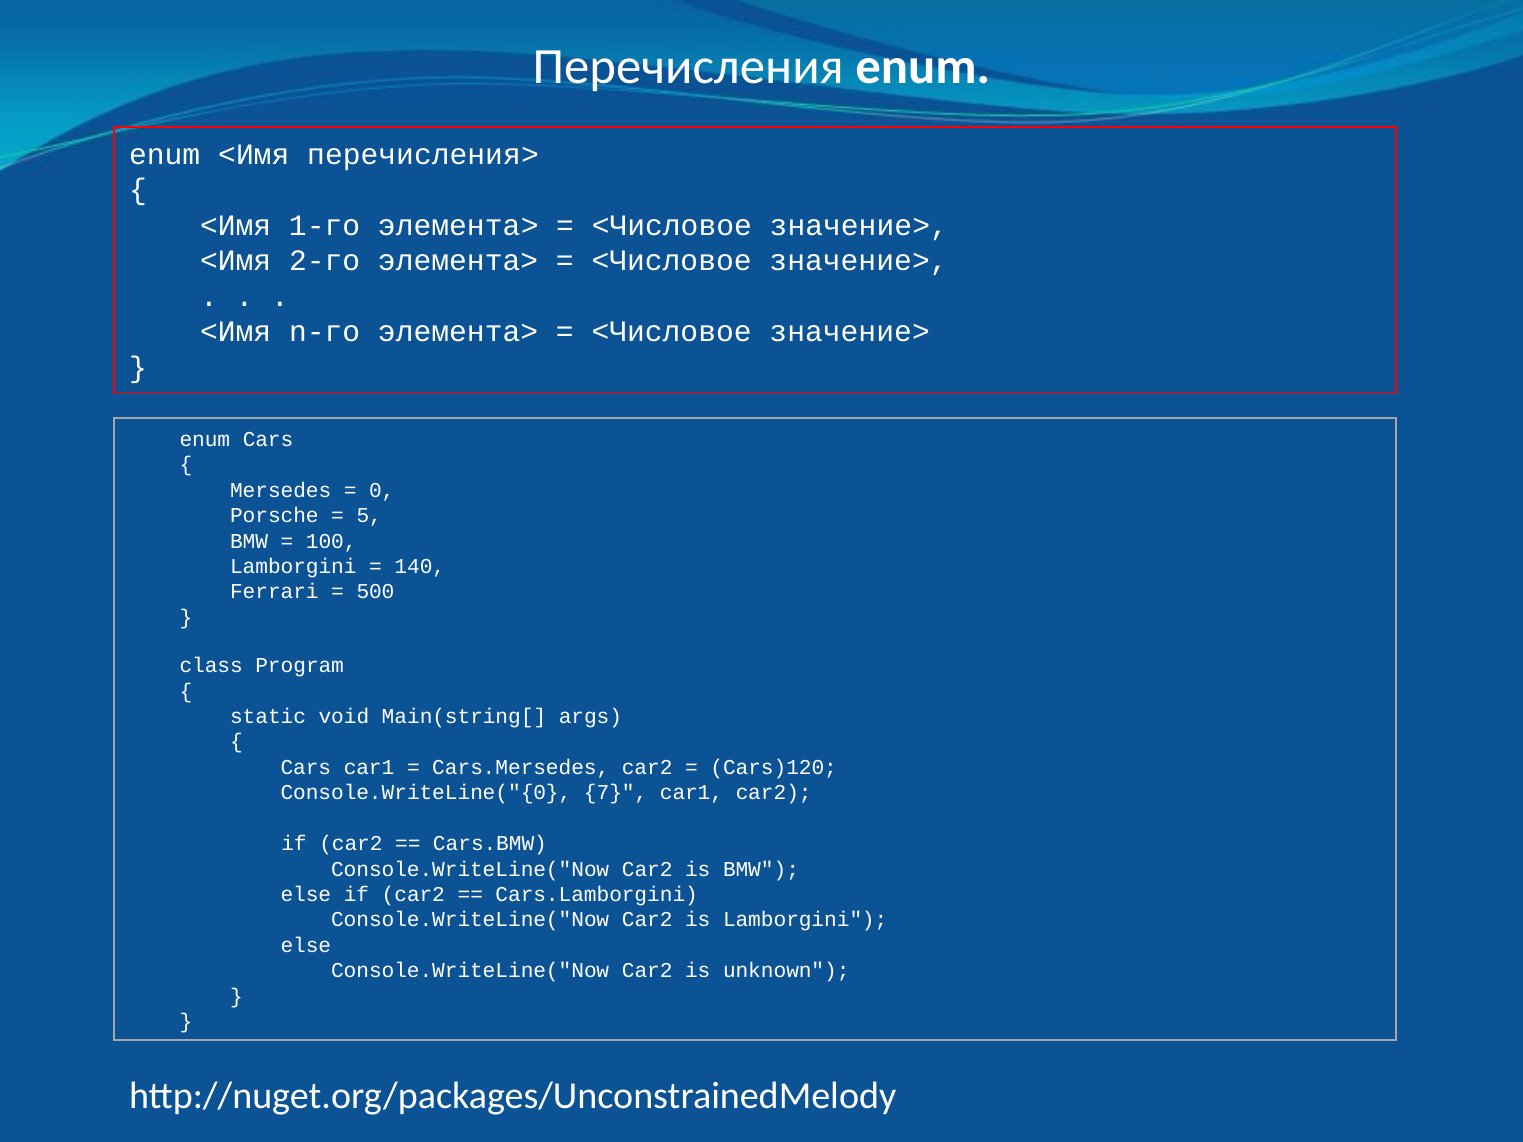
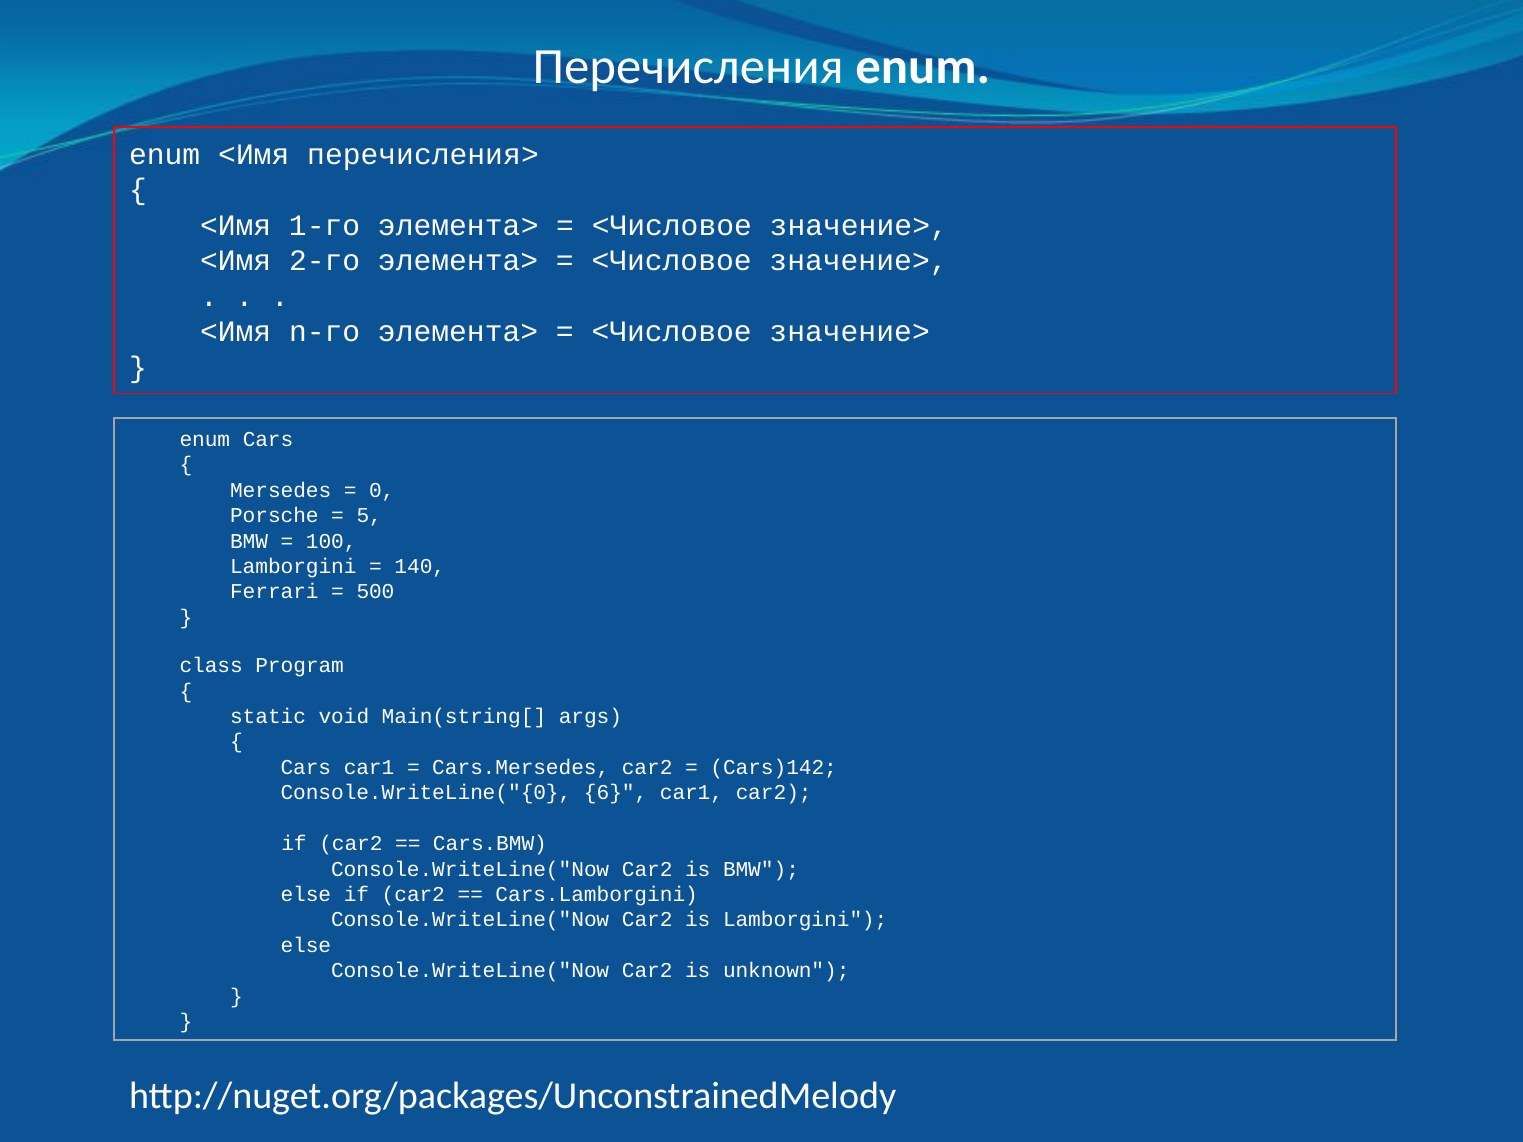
Cars)120: Cars)120 -> Cars)142
7: 7 -> 6
